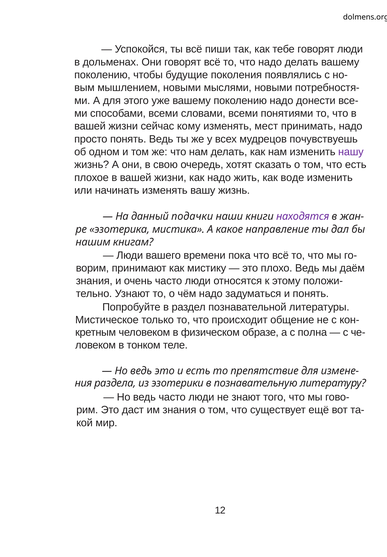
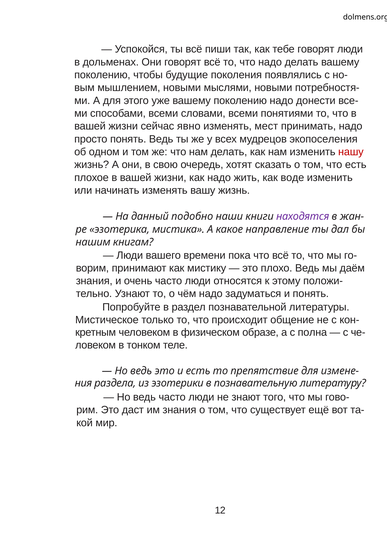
кому: кому -> явно
почувствуешь: почувствуешь -> экопоселения
нашу colour: purple -> red
подачки: подачки -> подобно
